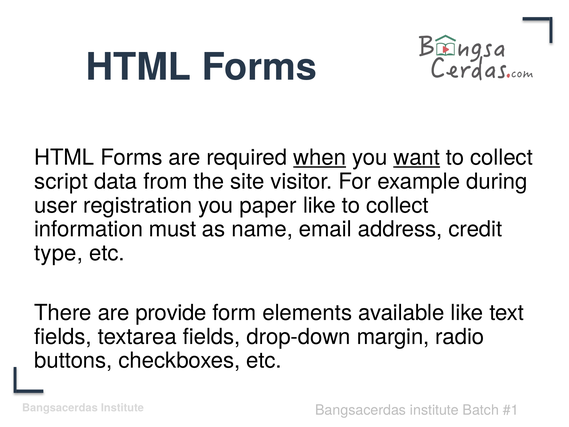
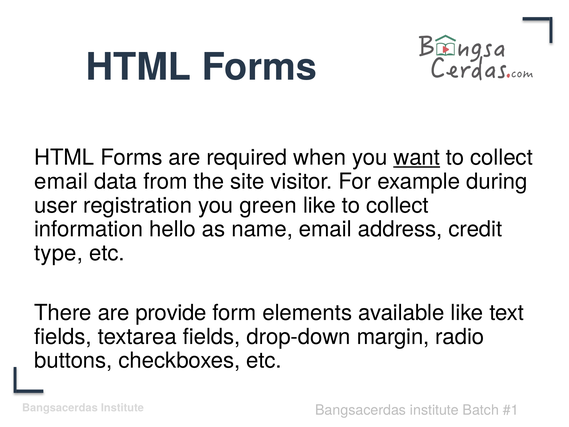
when underline: present -> none
script at (61, 181): script -> email
paper: paper -> green
must: must -> hello
